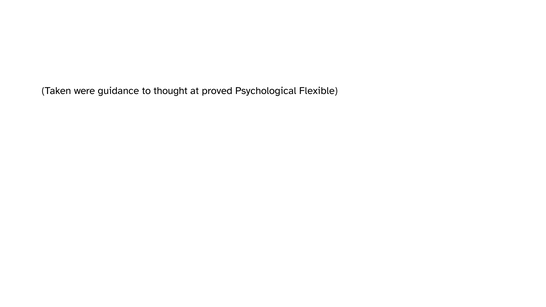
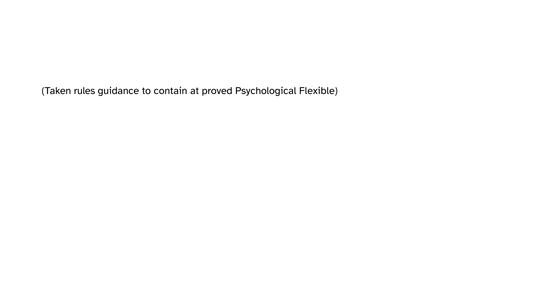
were: were -> rules
thought: thought -> contain
